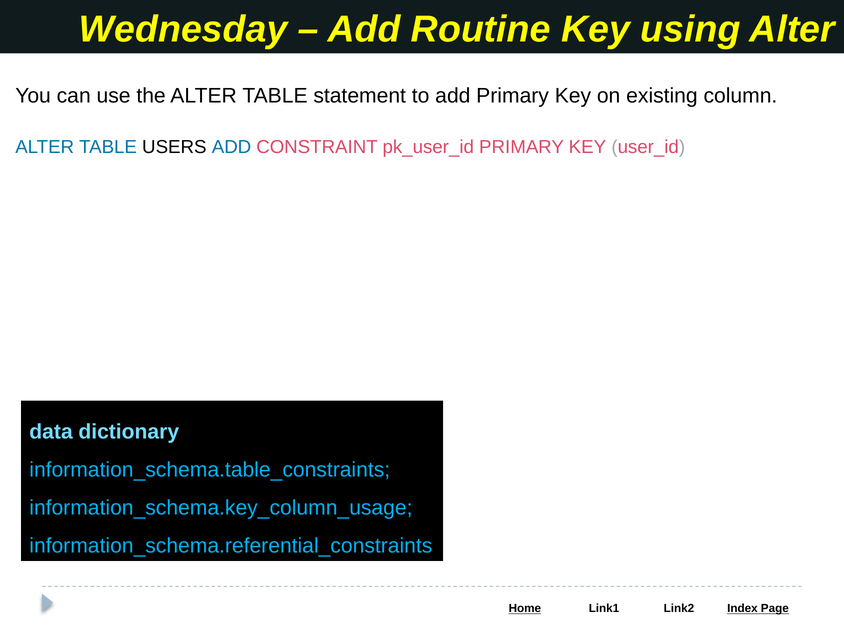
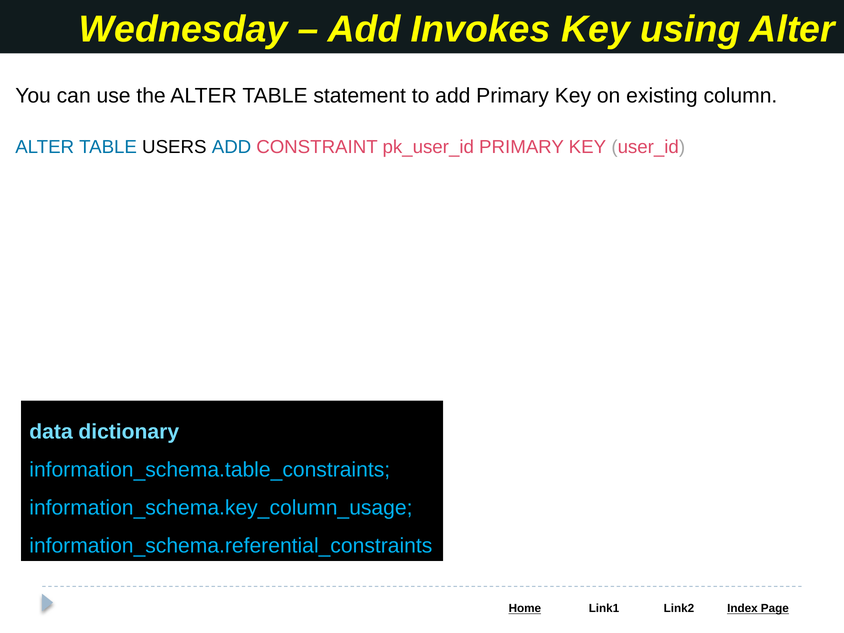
Routine: Routine -> Invokes
